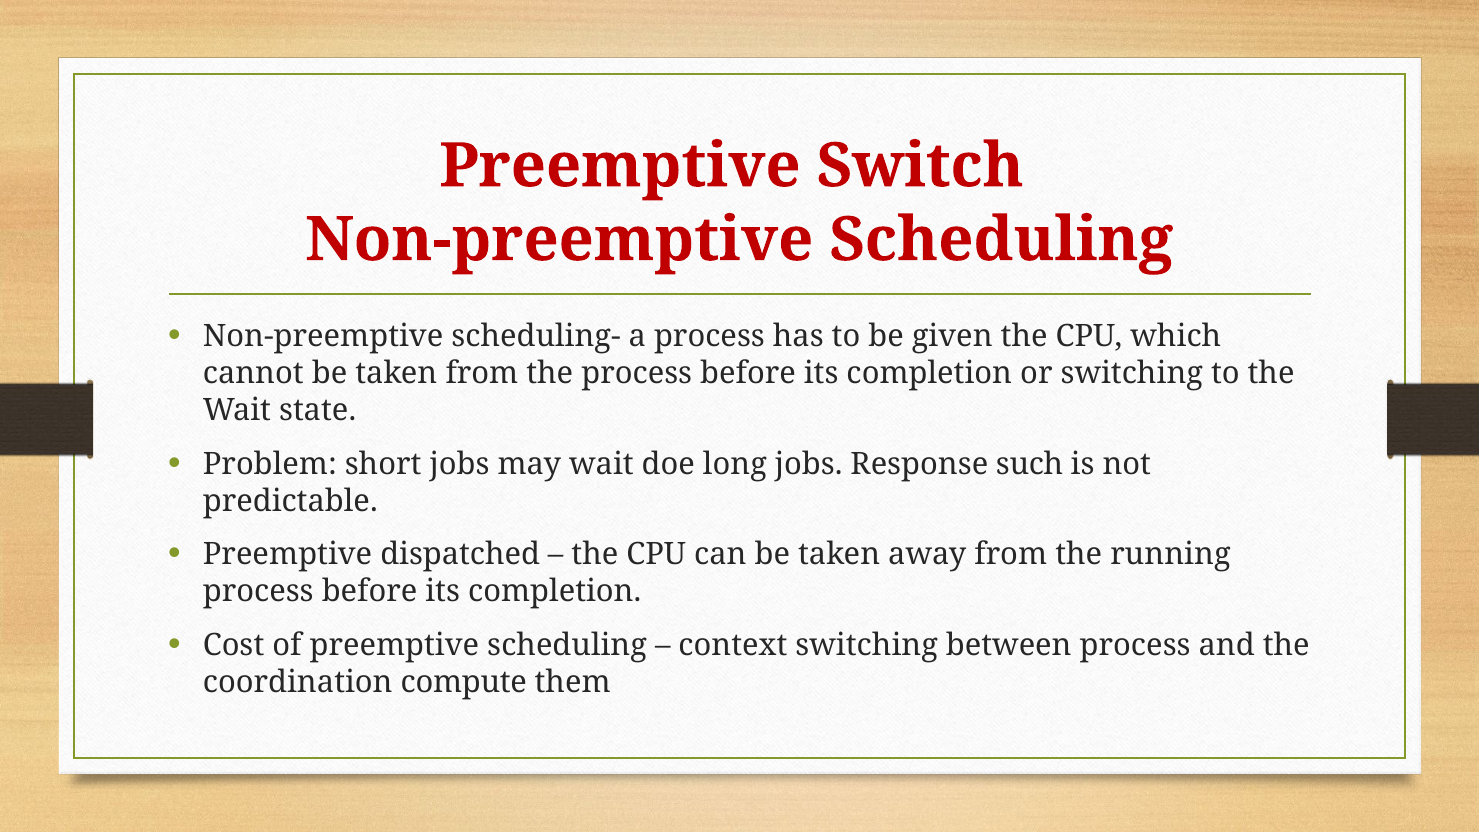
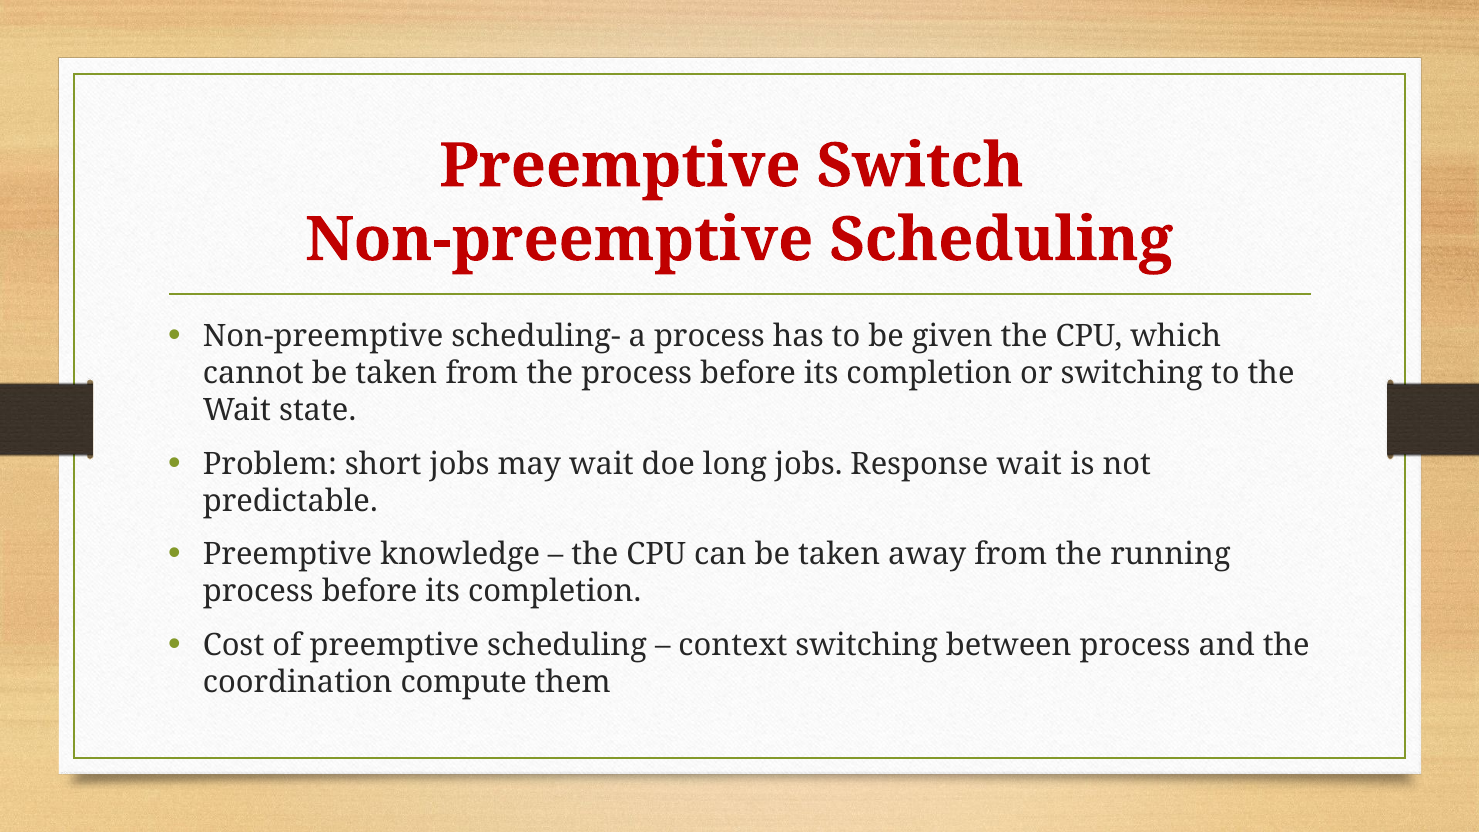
Response such: such -> wait
dispatched: dispatched -> knowledge
